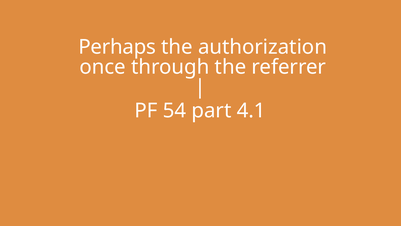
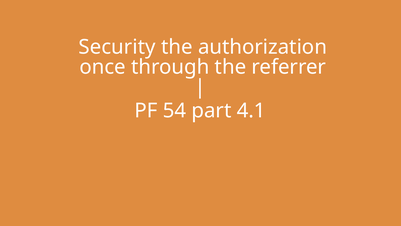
Perhaps: Perhaps -> Security
